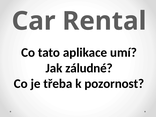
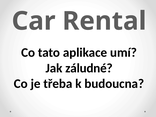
pozornost: pozornost -> budoucna
